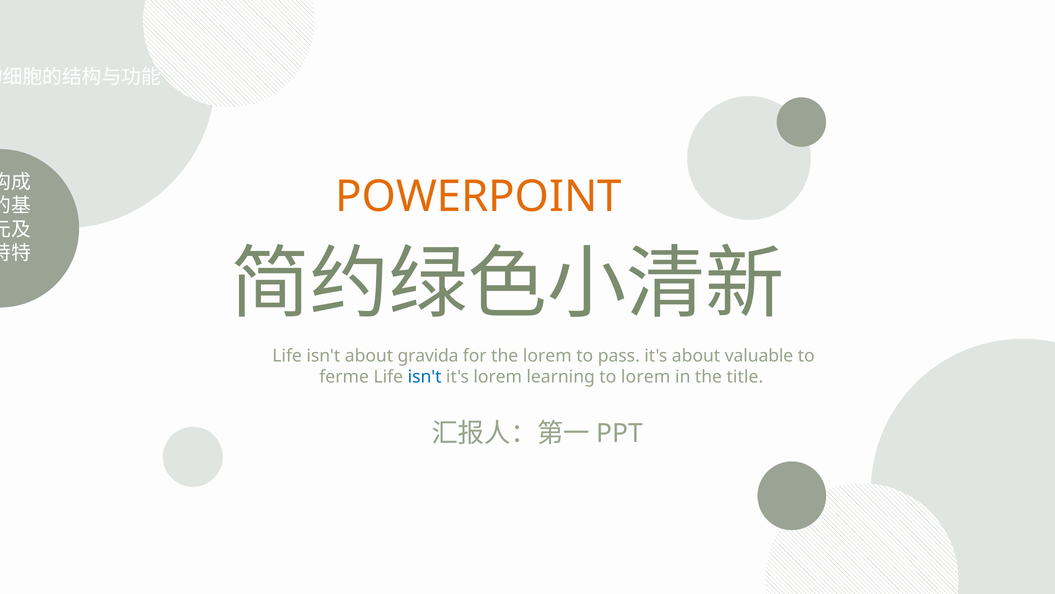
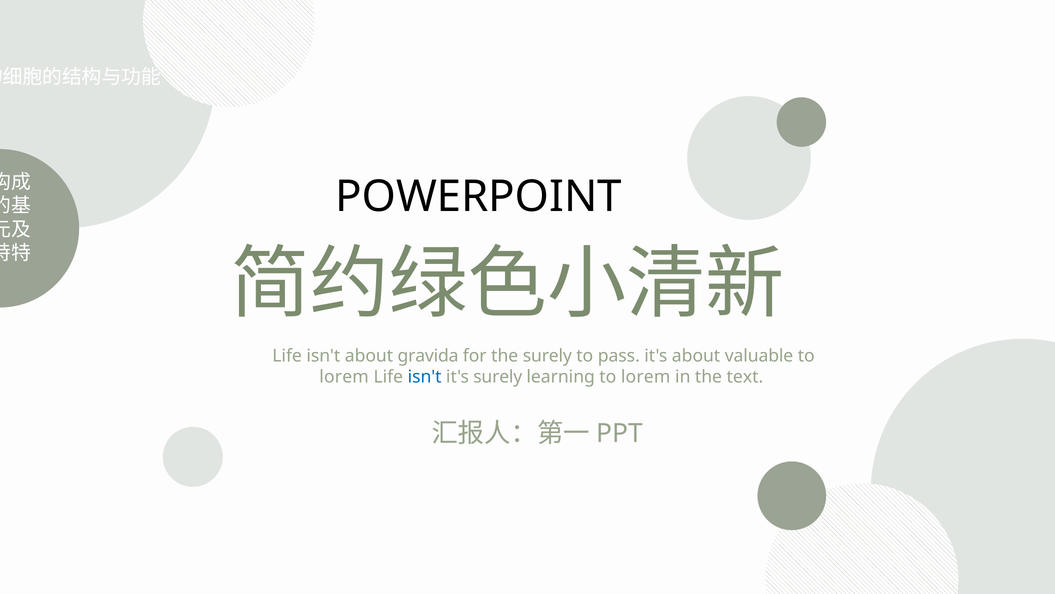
POWERPOINT colour: orange -> black
the lorem: lorem -> surely
ferme at (344, 377): ferme -> lorem
it's lorem: lorem -> surely
title: title -> text
